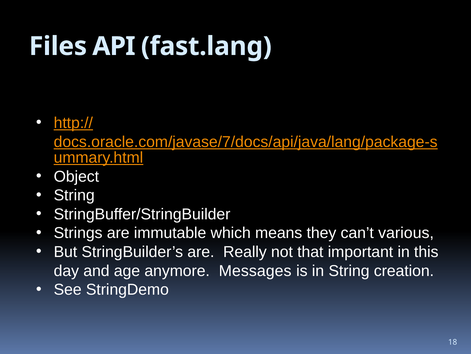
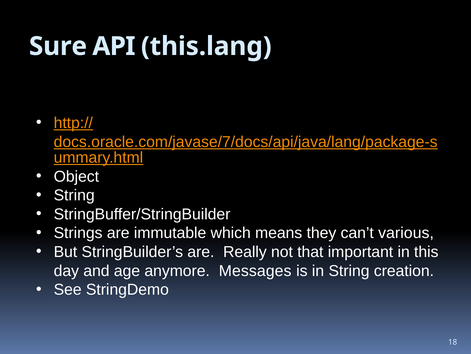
Files: Files -> Sure
fast.lang: fast.lang -> this.lang
